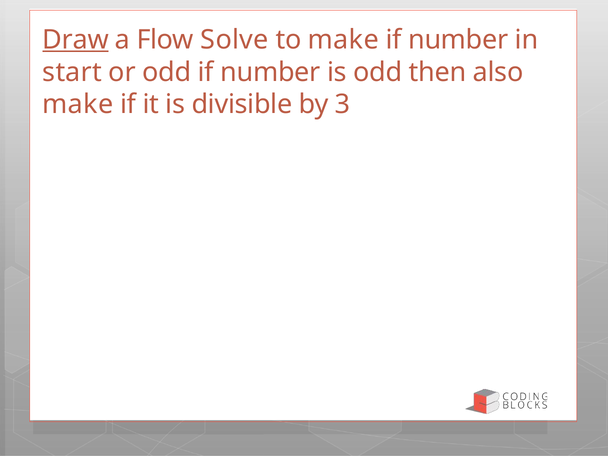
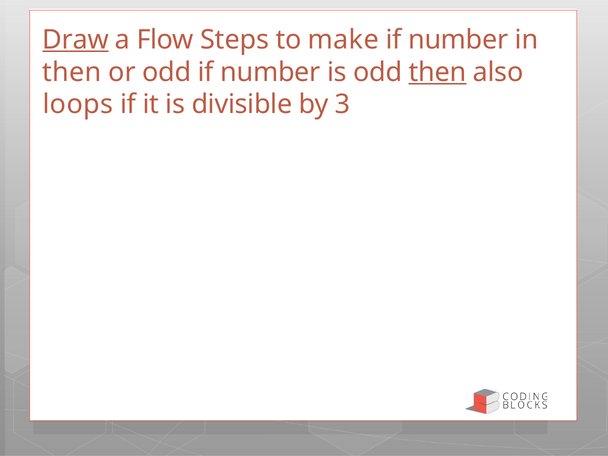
Solve: Solve -> Steps
start at (72, 72): start -> then
then at (438, 72) underline: none -> present
make at (78, 105): make -> loops
